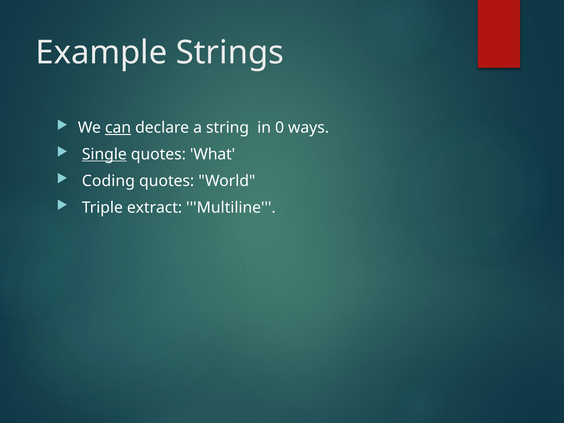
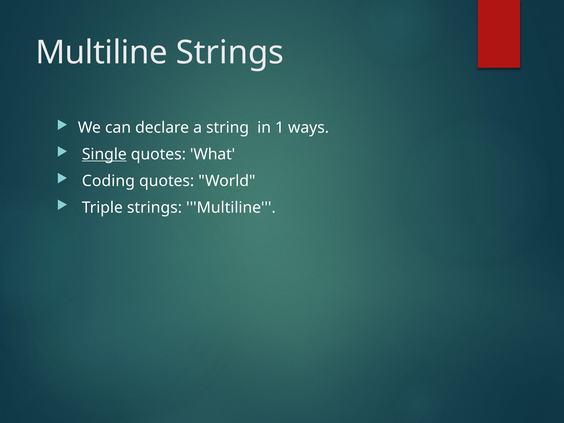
Example at (101, 53): Example -> Multiline
can underline: present -> none
0: 0 -> 1
Triple extract: extract -> strings
